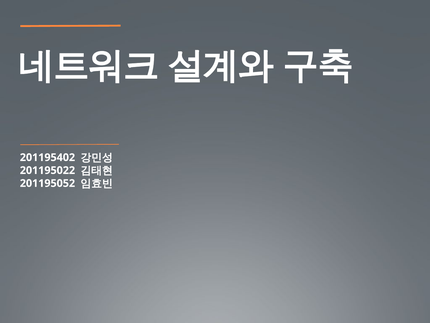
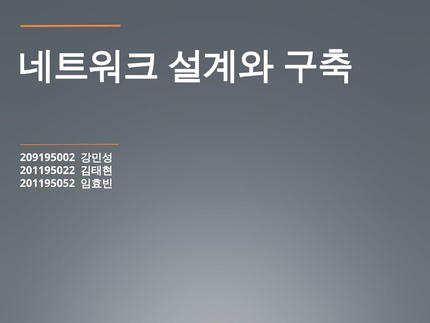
201195402: 201195402 -> 209195002
